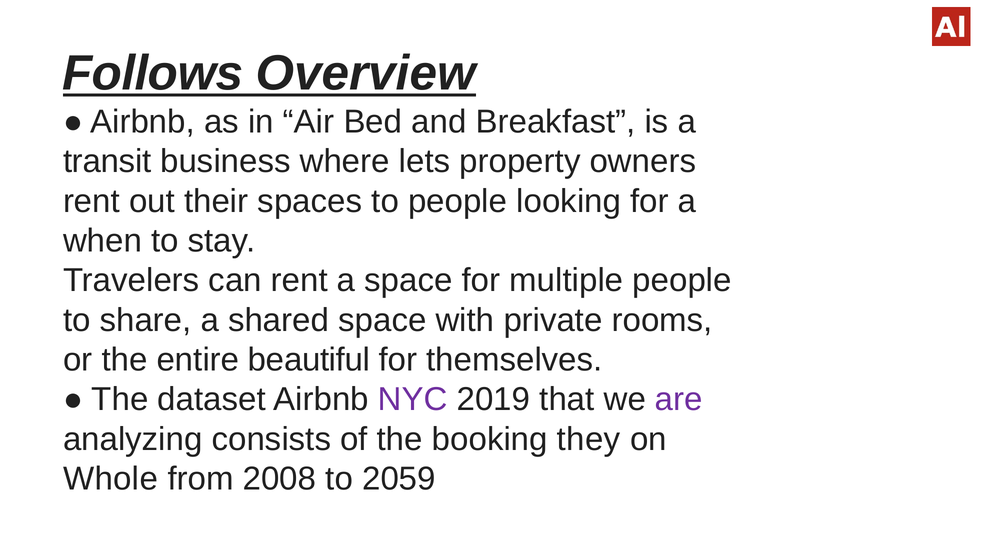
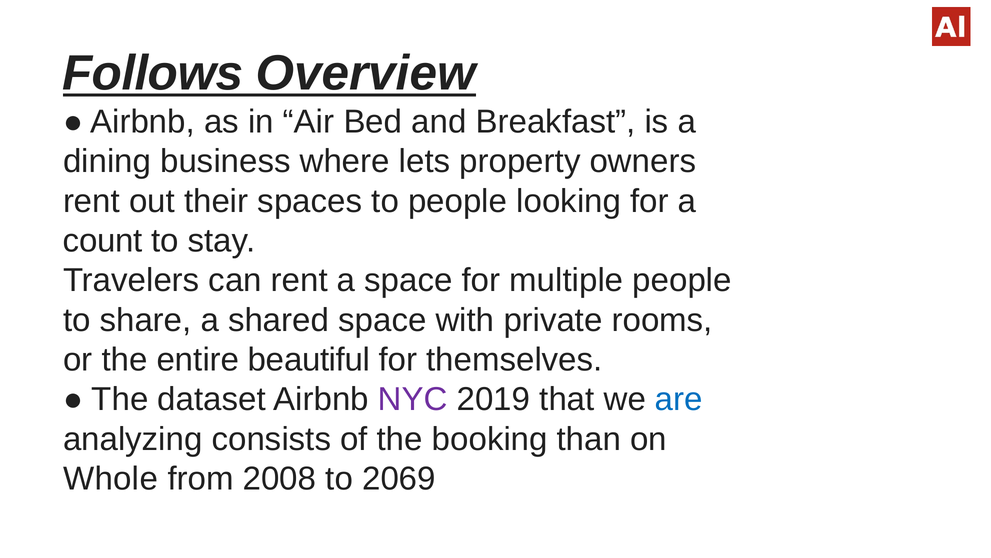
transit: transit -> dining
when: when -> count
are colour: purple -> blue
they: they -> than
2059: 2059 -> 2069
